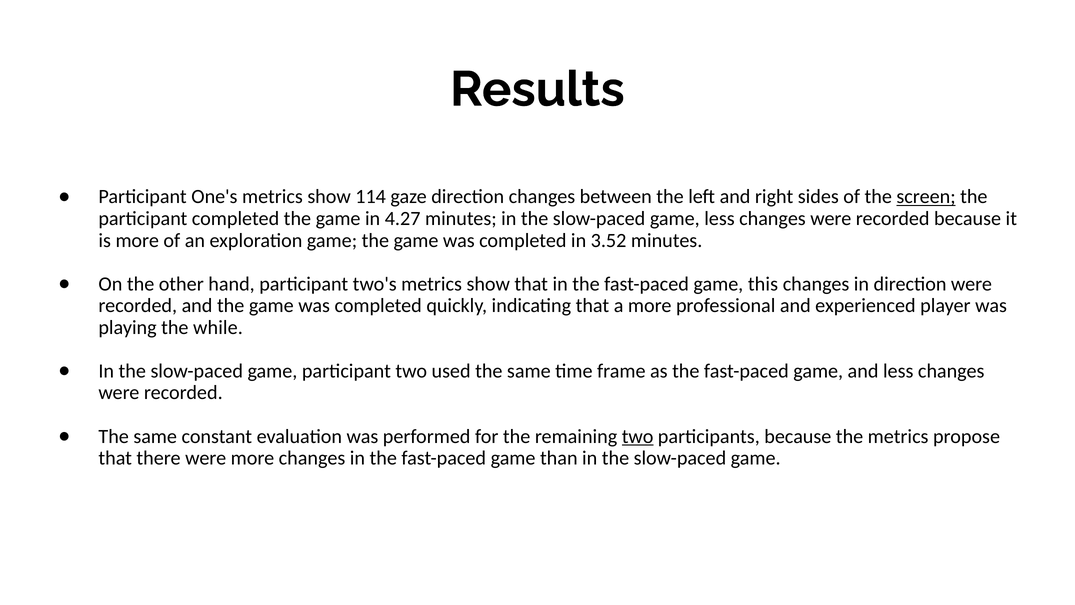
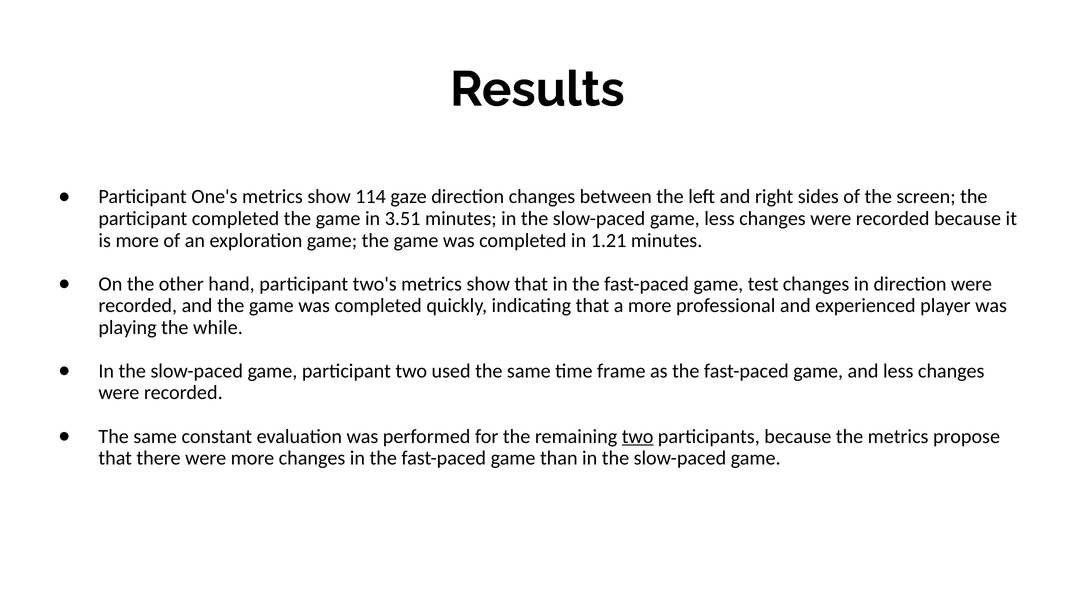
screen underline: present -> none
4.27: 4.27 -> 3.51
3.52: 3.52 -> 1.21
this: this -> test
